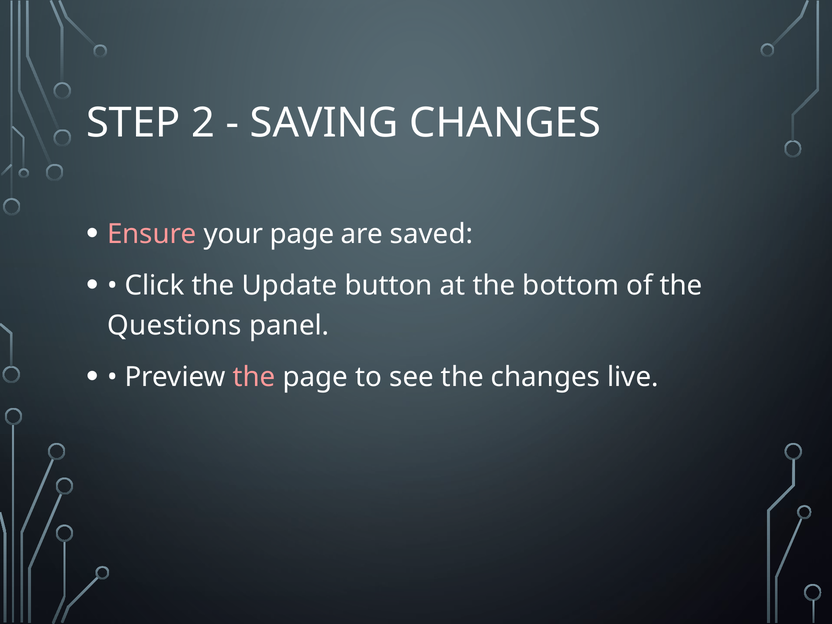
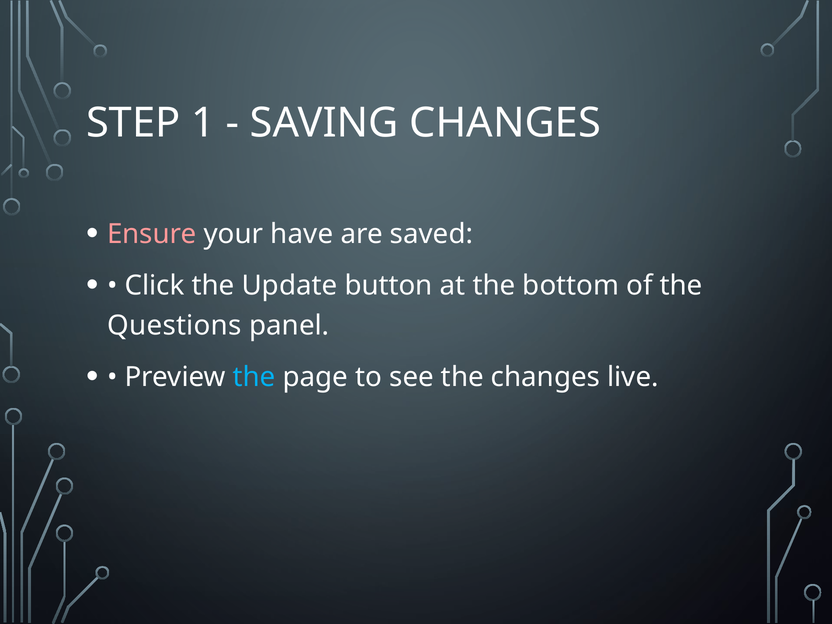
2: 2 -> 1
your page: page -> have
the at (254, 377) colour: pink -> light blue
